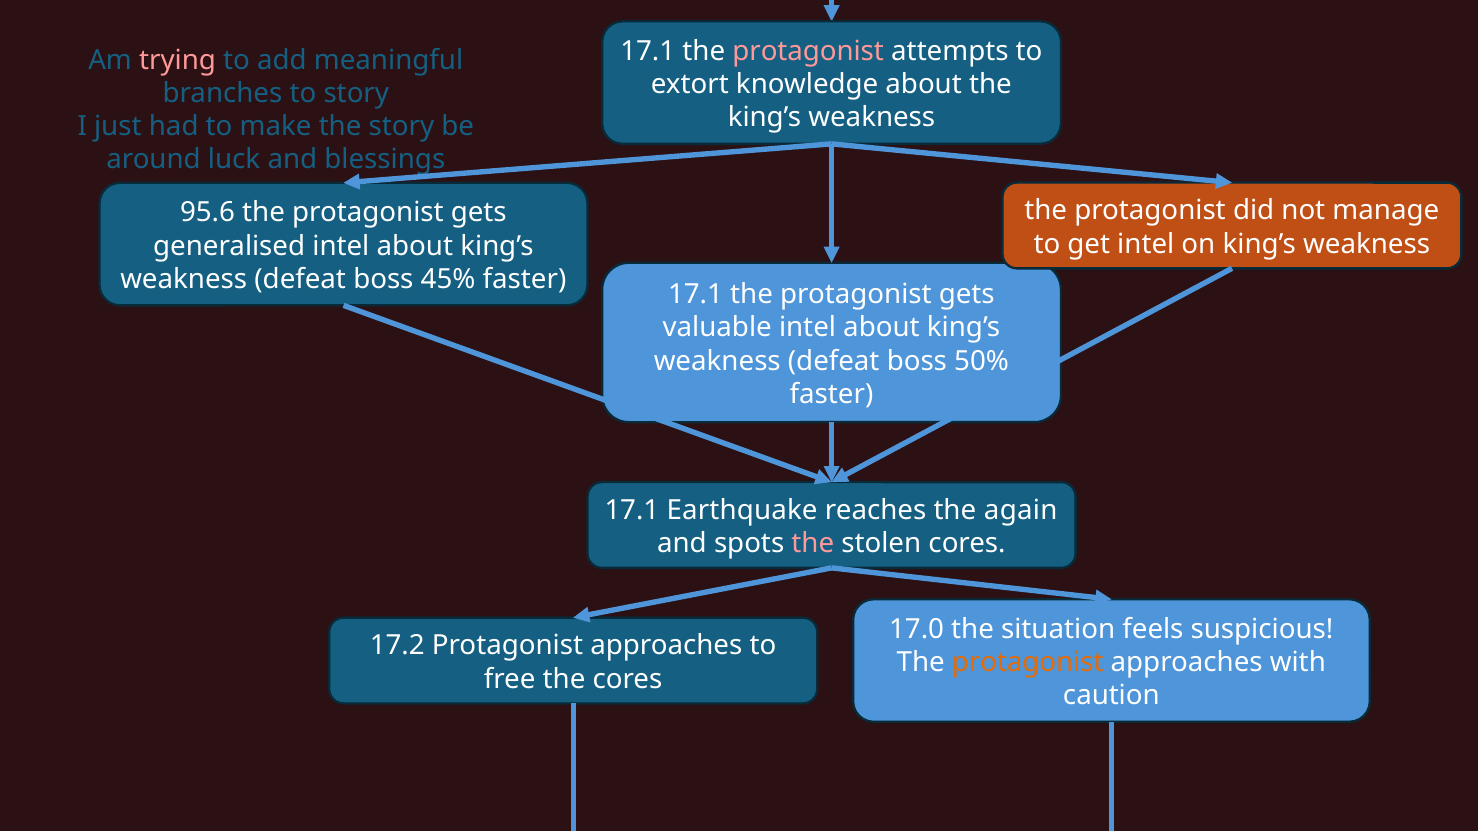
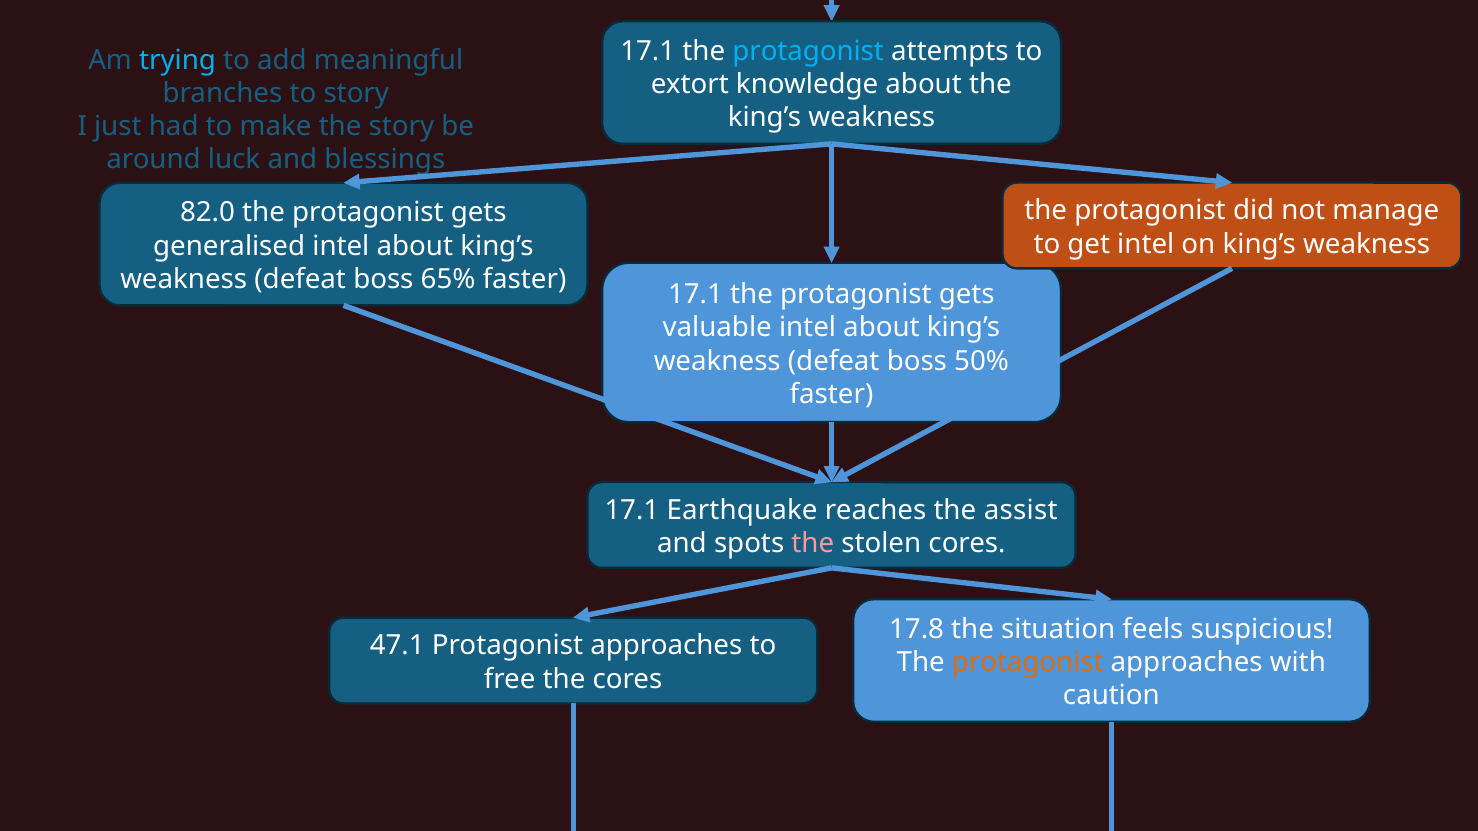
protagonist at (808, 51) colour: pink -> light blue
trying colour: pink -> light blue
95.6: 95.6 -> 82.0
45%: 45% -> 65%
again: again -> assist
17.0: 17.0 -> 17.8
17.2: 17.2 -> 47.1
